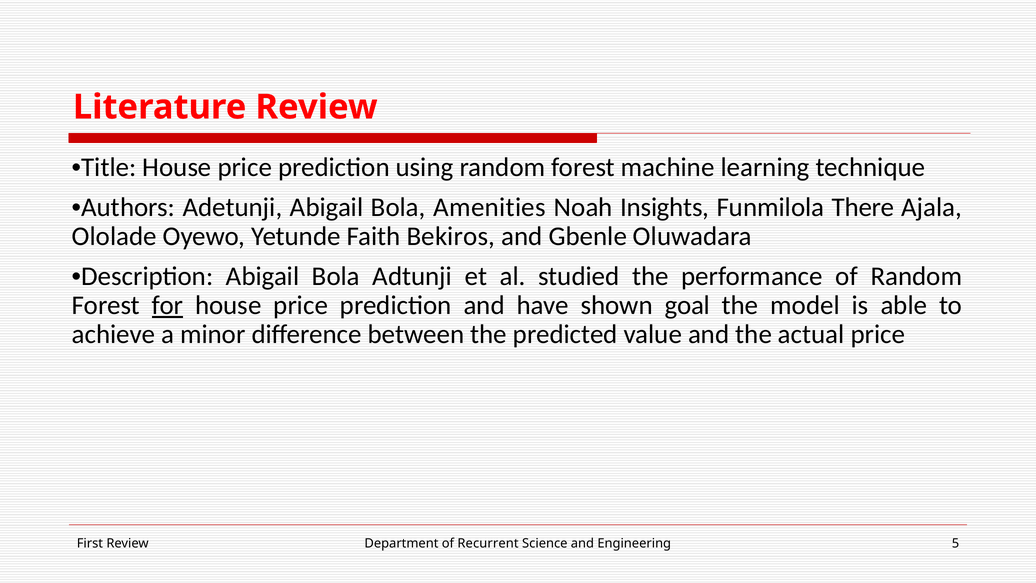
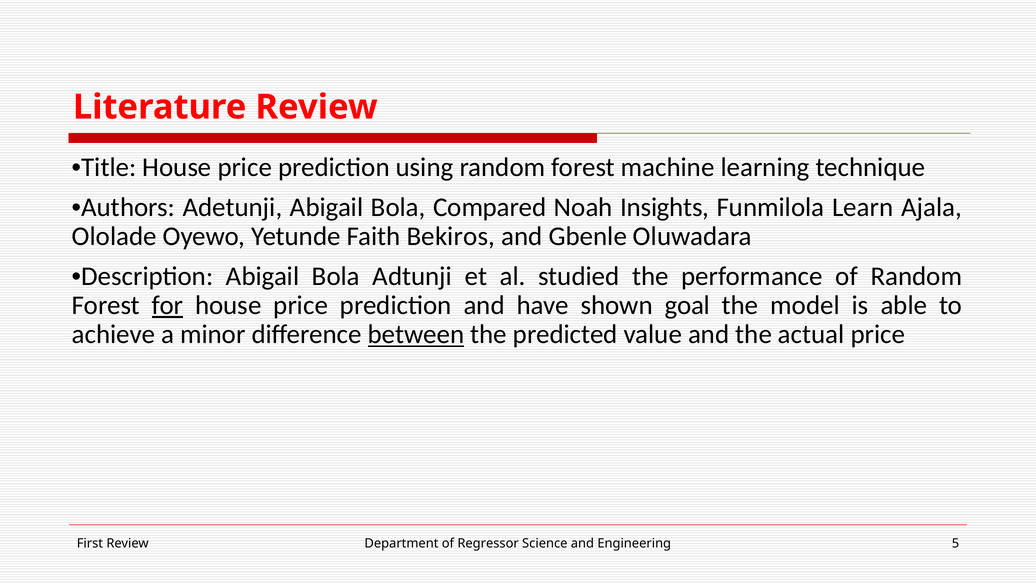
Amenities: Amenities -> Compared
There: There -> Learn
between underline: none -> present
Recurrent: Recurrent -> Regressor
